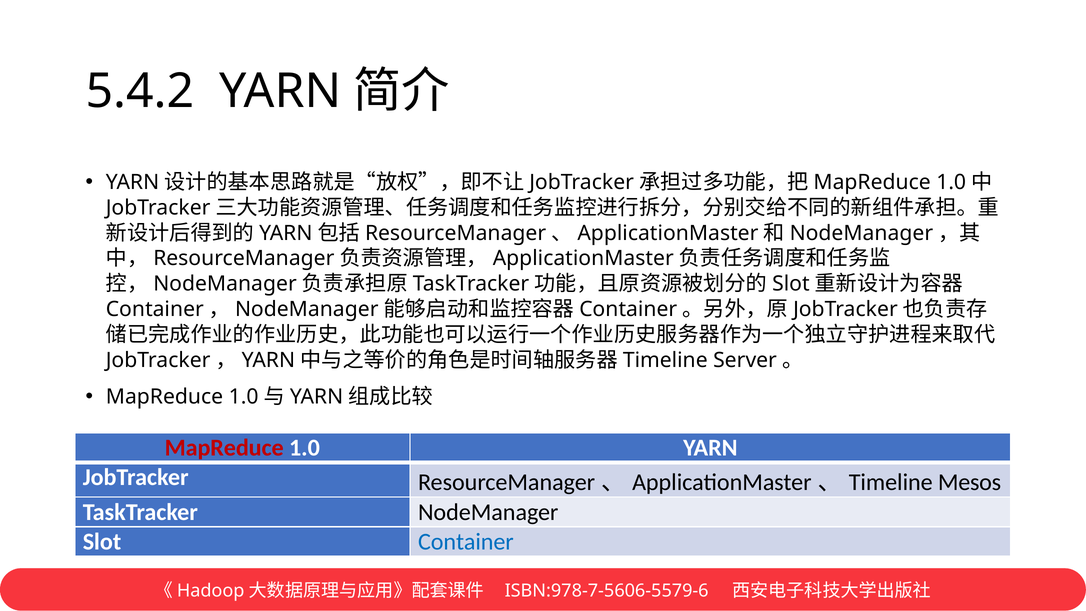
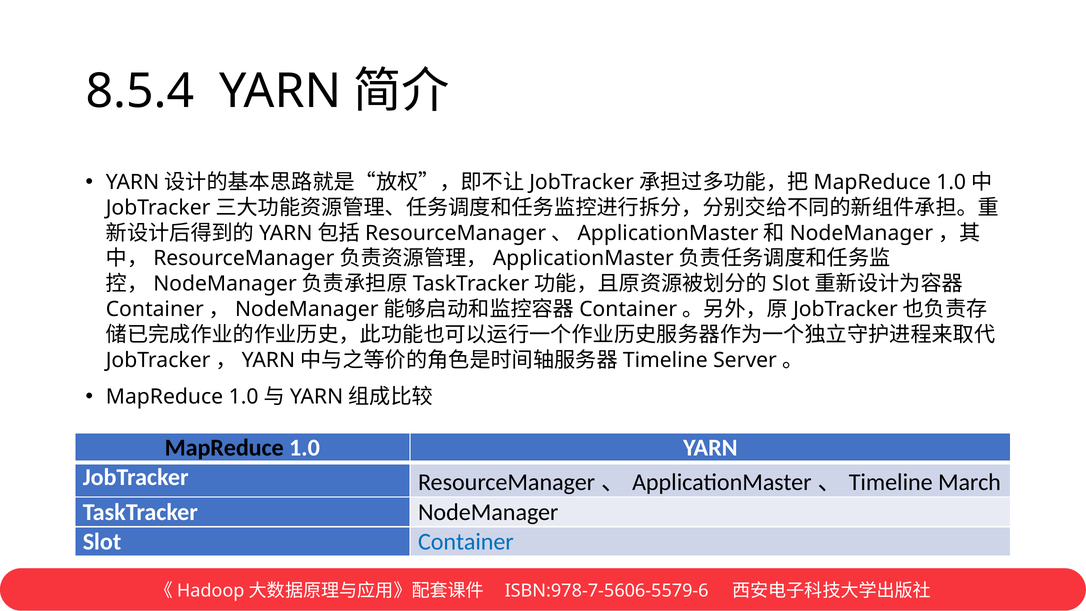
5.4.2: 5.4.2 -> 8.5.4
MapReduce at (224, 448) colour: red -> black
Mesos: Mesos -> March
